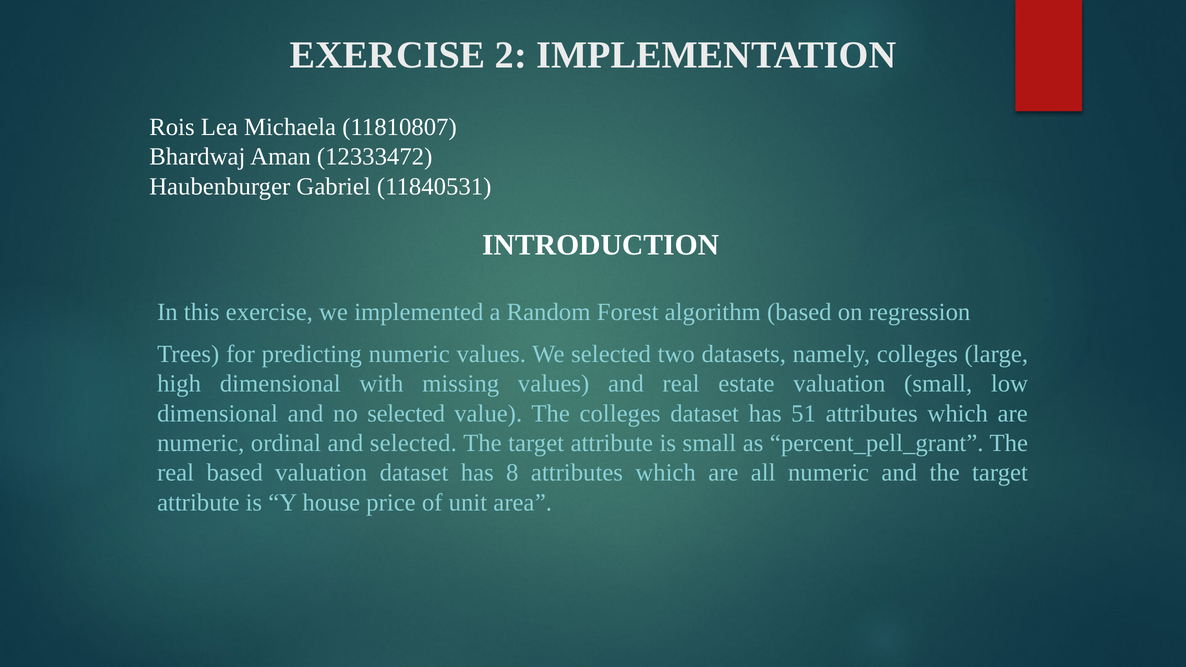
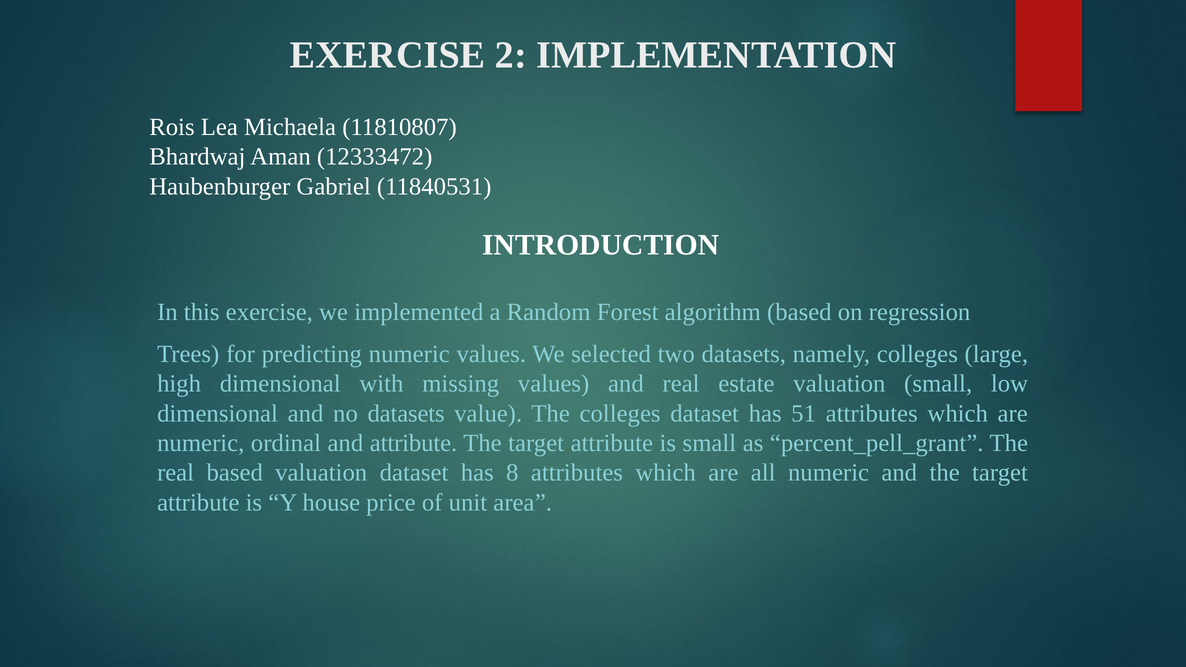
no selected: selected -> datasets
and selected: selected -> attribute
